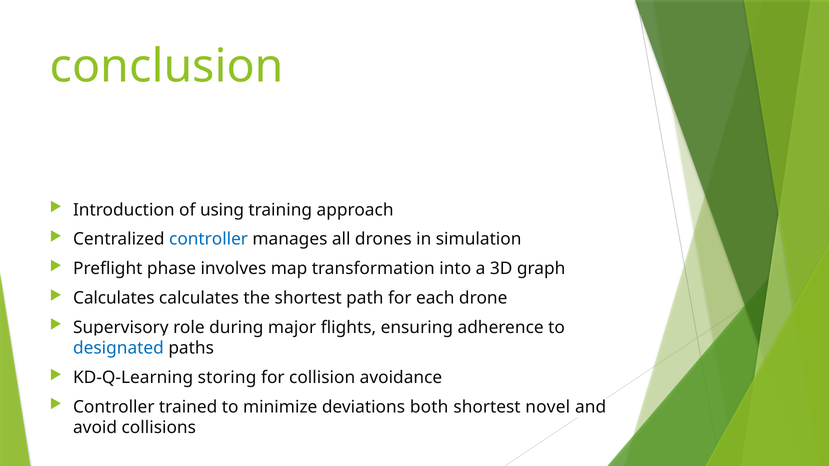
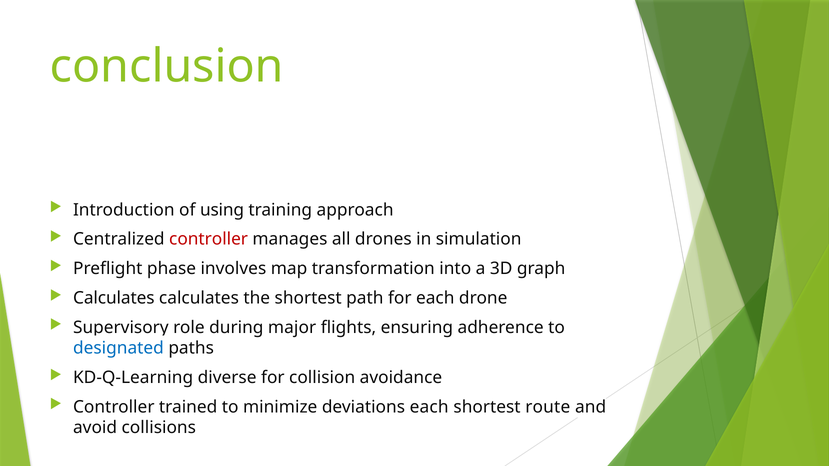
controller at (209, 239) colour: blue -> red
storing: storing -> diverse
deviations both: both -> each
novel: novel -> route
